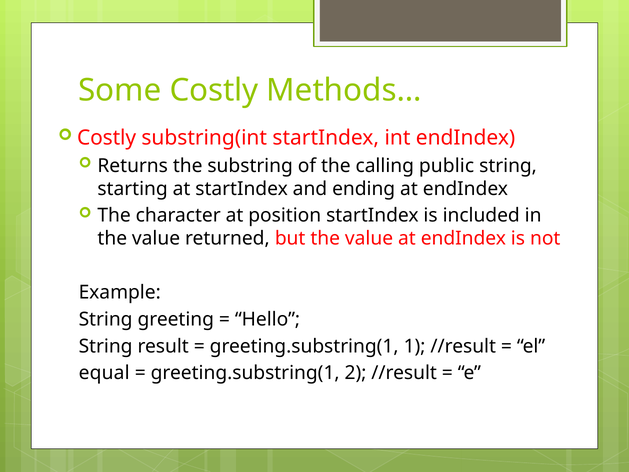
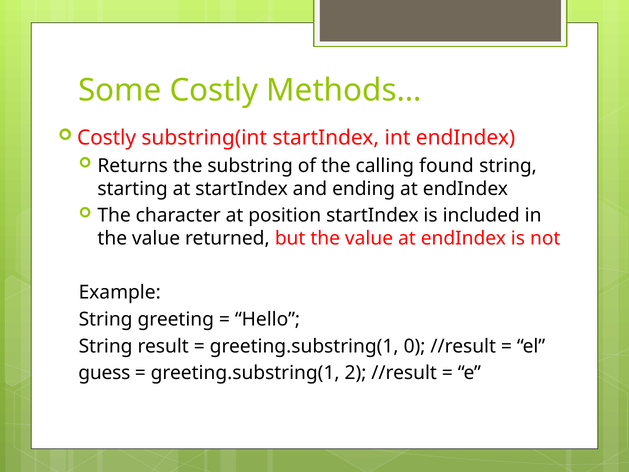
public: public -> found
1: 1 -> 0
equal: equal -> guess
